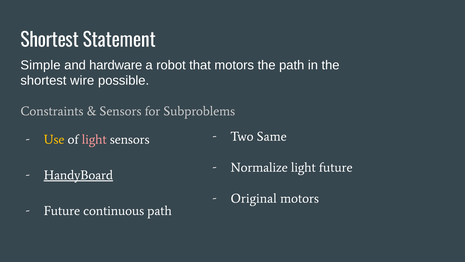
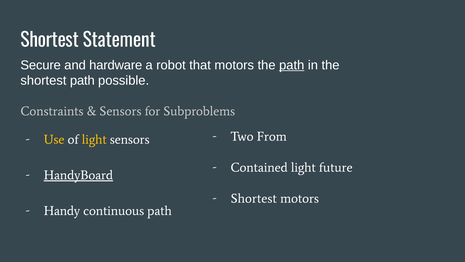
Simple: Simple -> Secure
path at (292, 65) underline: none -> present
shortest wire: wire -> path
Same: Same -> From
light at (94, 139) colour: pink -> yellow
Normalize: Normalize -> Contained
Original at (254, 198): Original -> Shortest
Future at (62, 211): Future -> Handy
